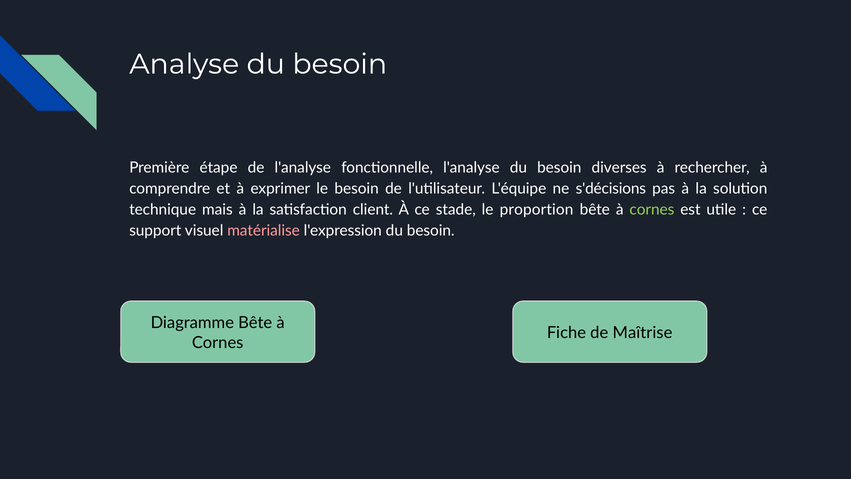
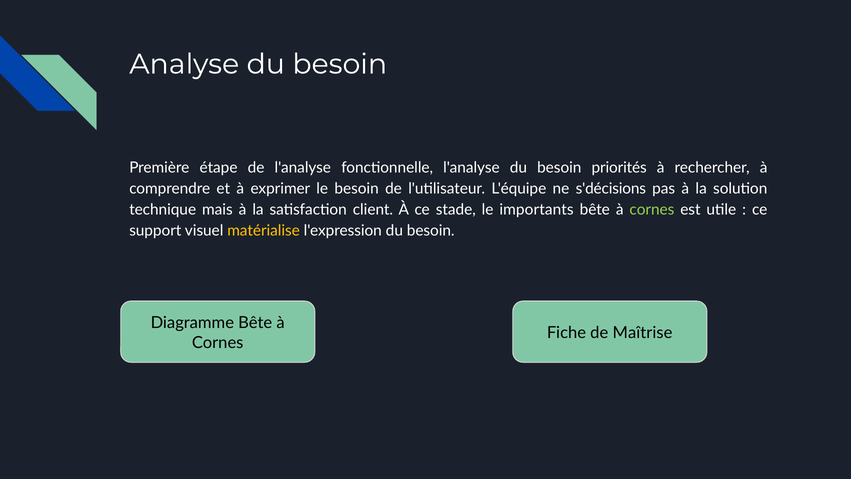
diverses: diverses -> priorités
proportion: proportion -> importants
matérialise colour: pink -> yellow
